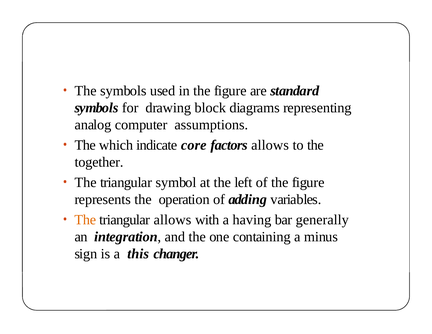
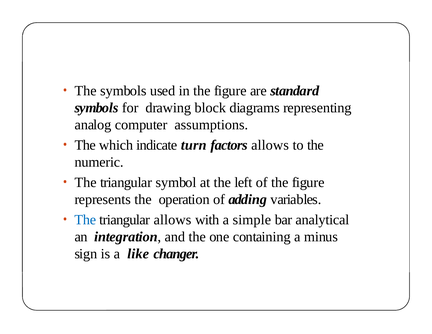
core: core -> turn
together: together -> numeric
The at (85, 220) colour: orange -> blue
having: having -> simple
generally: generally -> analytical
this: this -> like
